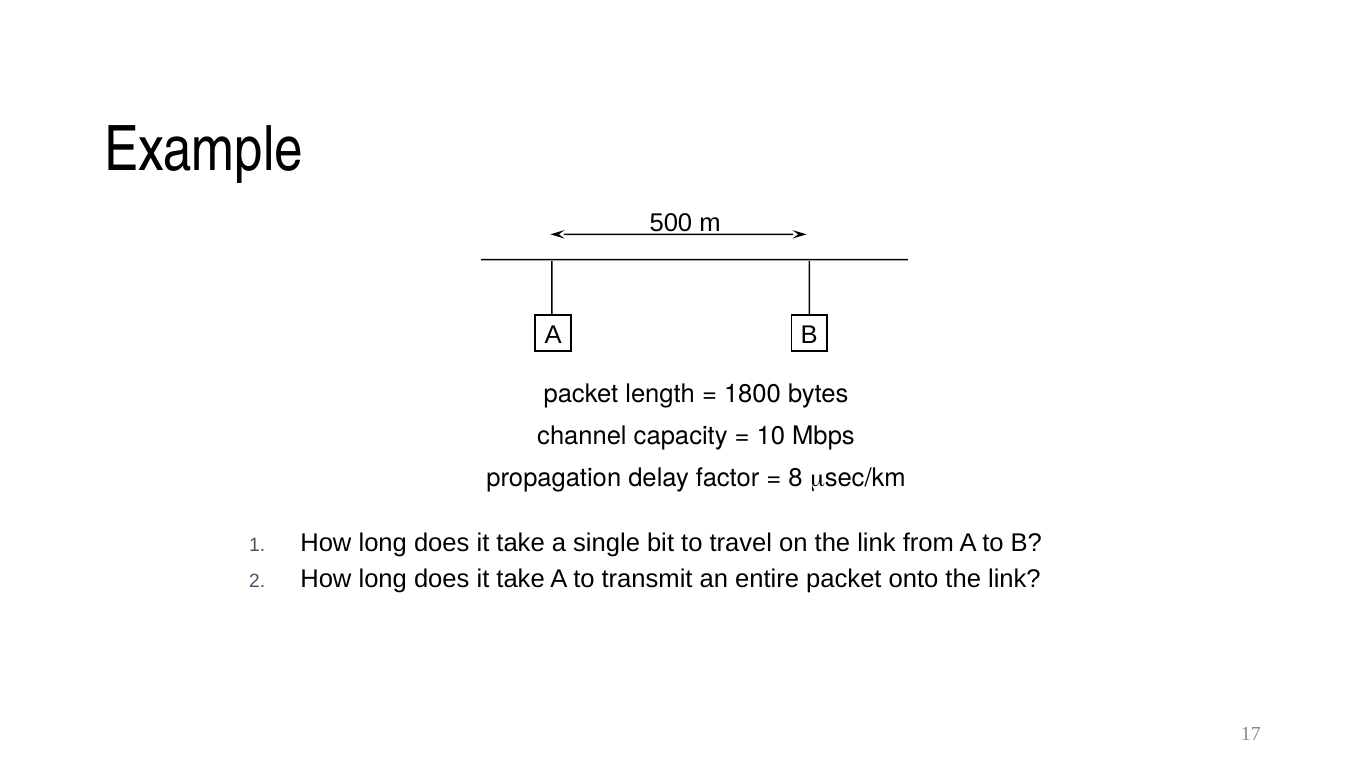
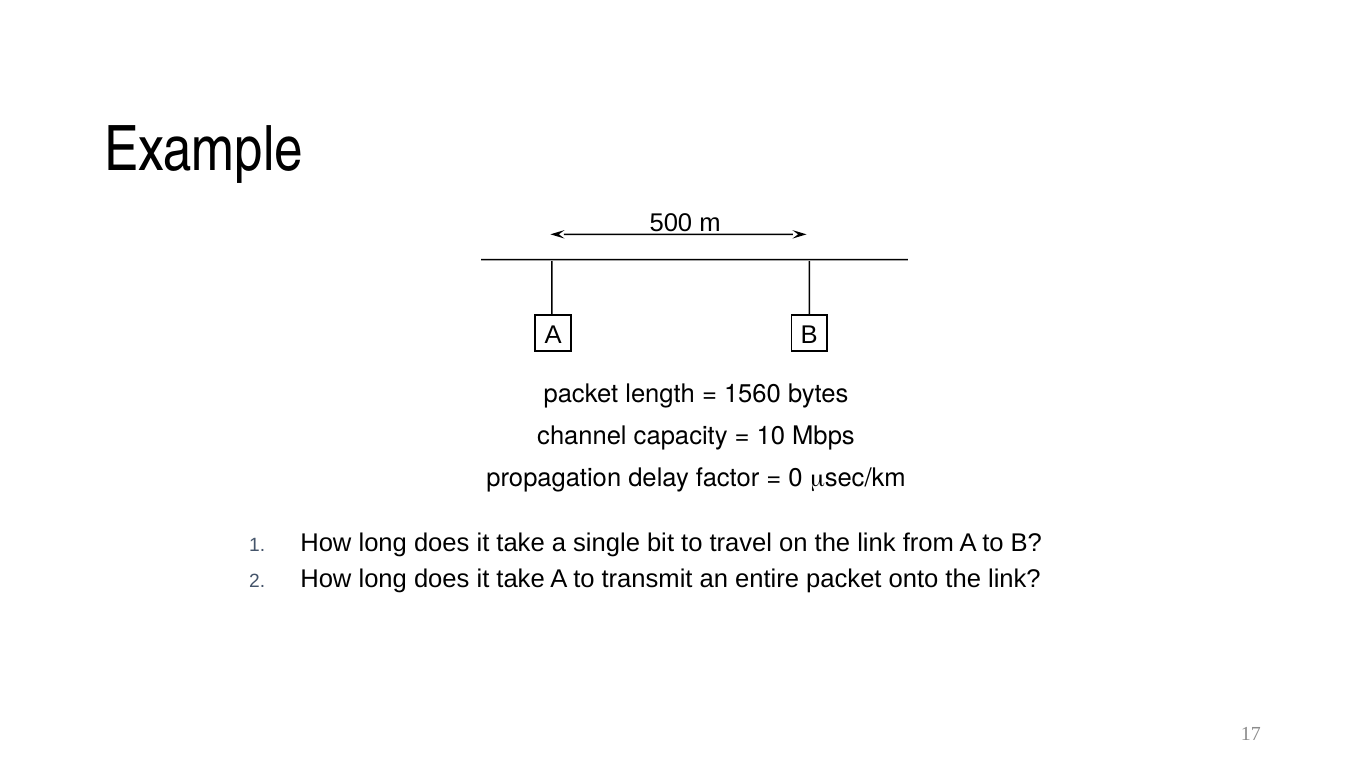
1800: 1800 -> 1560
8: 8 -> 0
